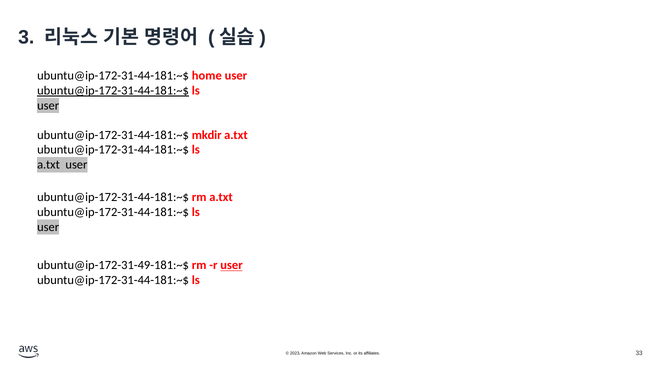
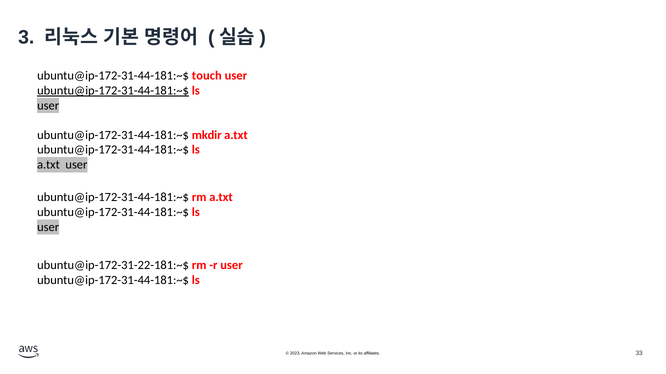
home: home -> touch
ubuntu@ip-172-31-49-181:~$: ubuntu@ip-172-31-49-181:~$ -> ubuntu@ip-172-31-22-181:~$
user at (231, 266) underline: present -> none
